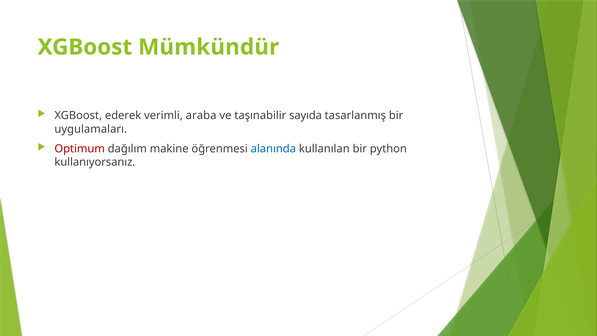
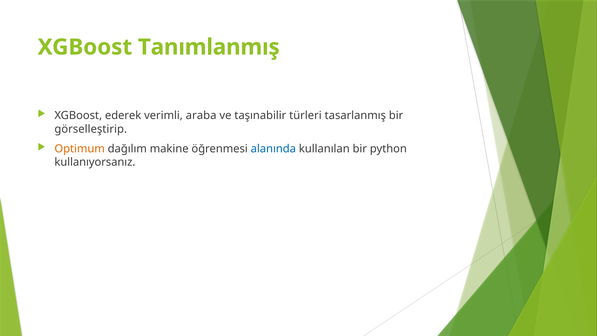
Mümkündür: Mümkündür -> Tanımlanmış
sayıda: sayıda -> türleri
uygulamaları: uygulamaları -> görselleştirip
Optimum colour: red -> orange
